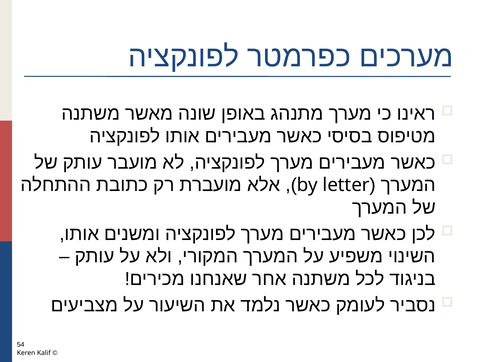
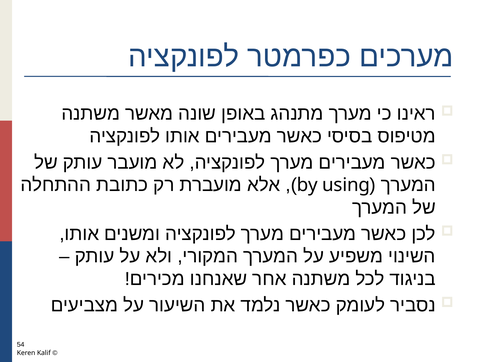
letter: letter -> using
